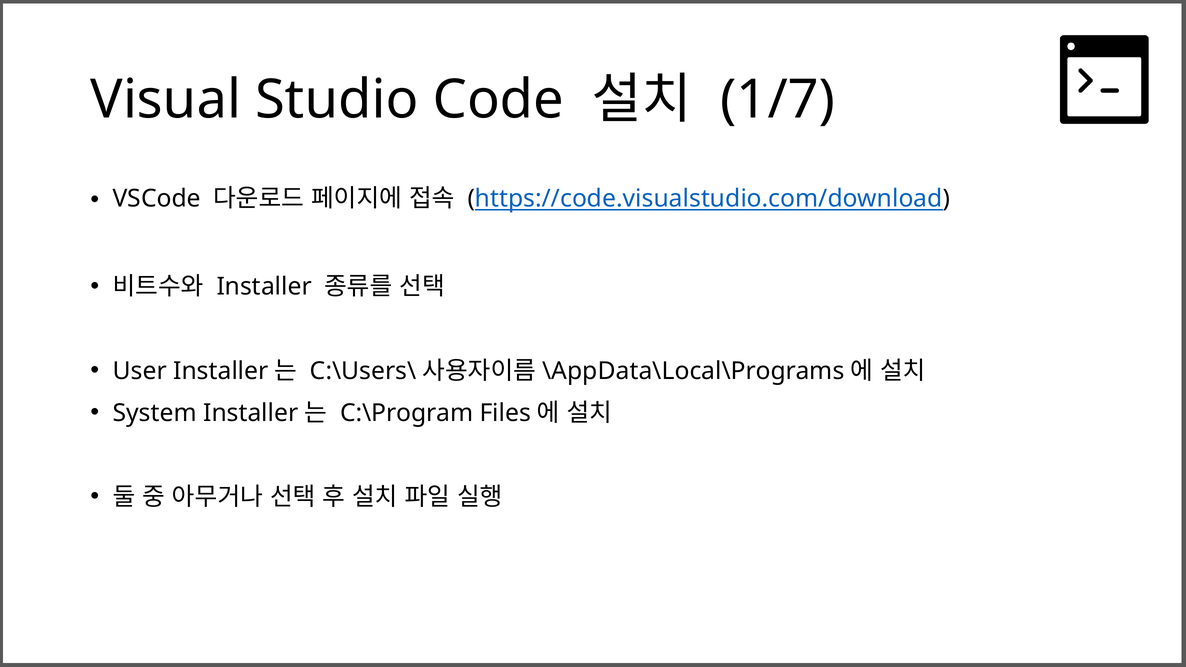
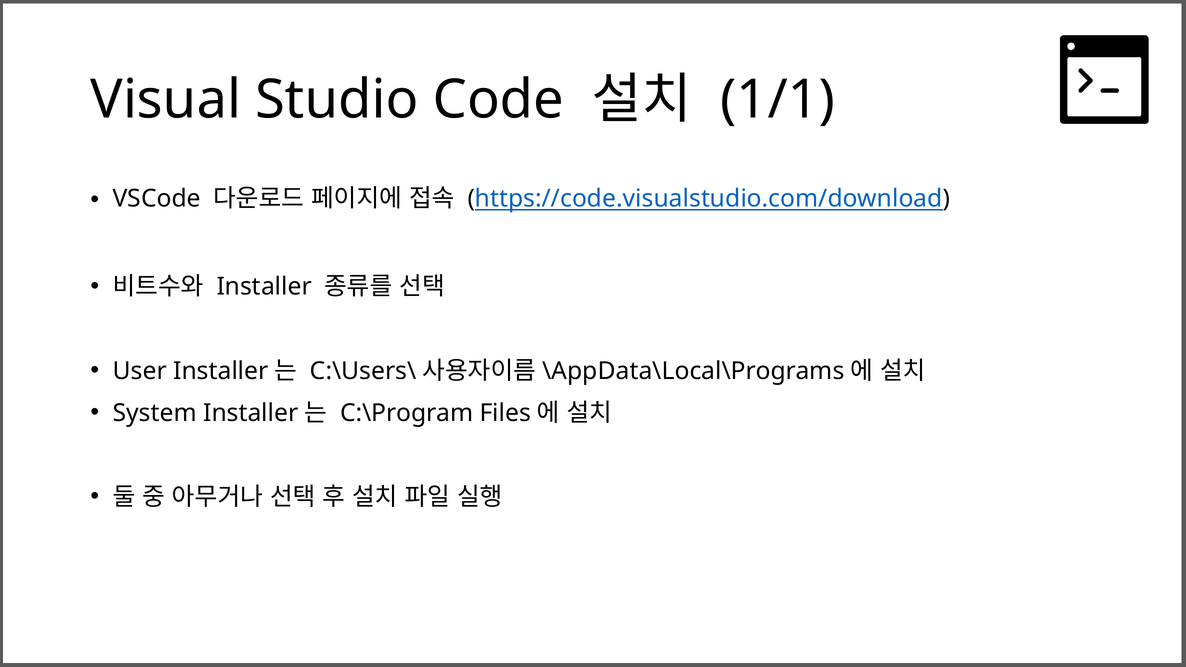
1/7: 1/7 -> 1/1
